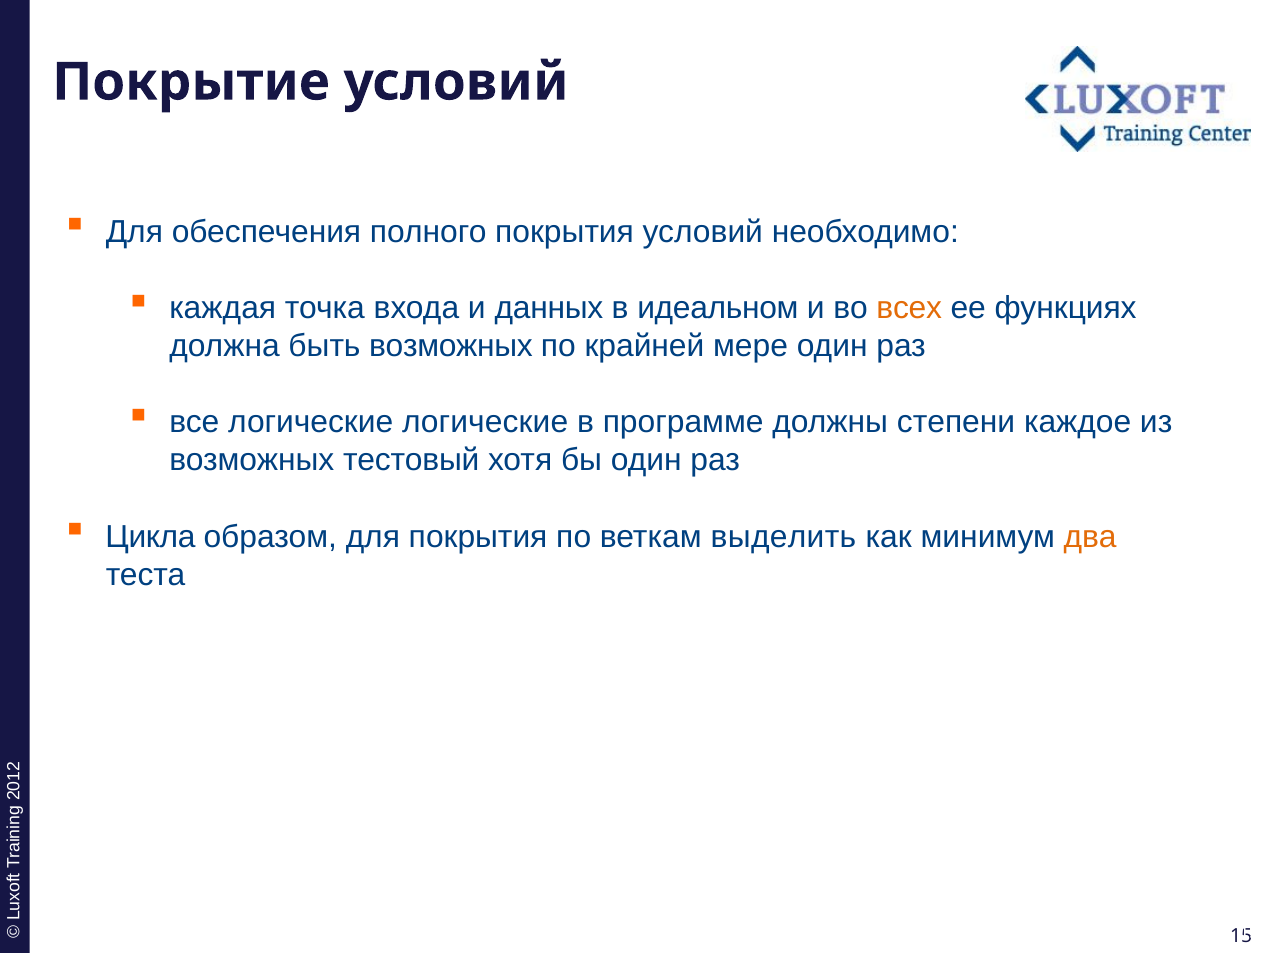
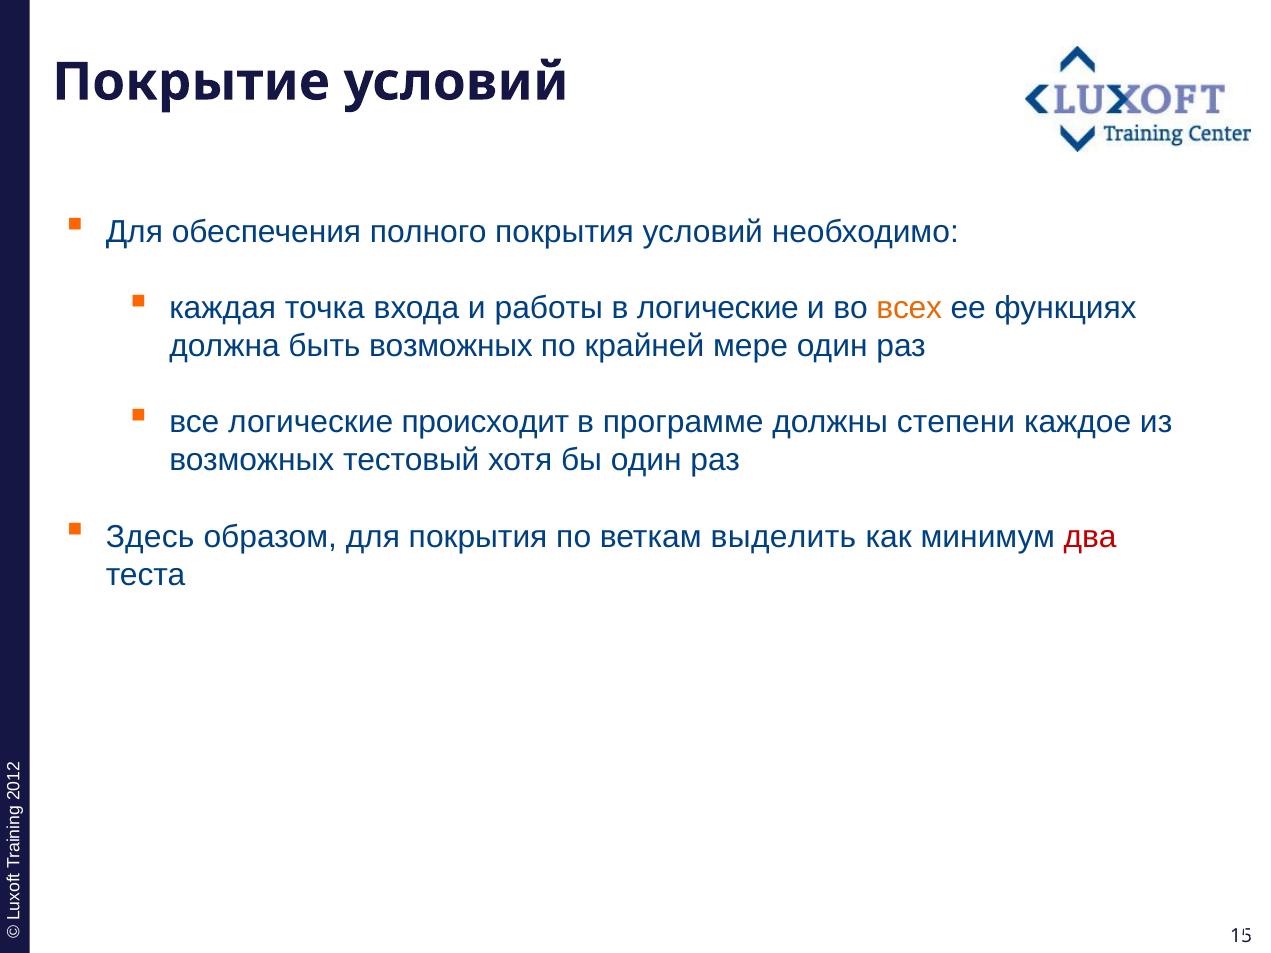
данных: данных -> работы
в идеальном: идеальном -> логические
логические логические: логические -> происходит
Цикла: Цикла -> Здесь
два colour: orange -> red
